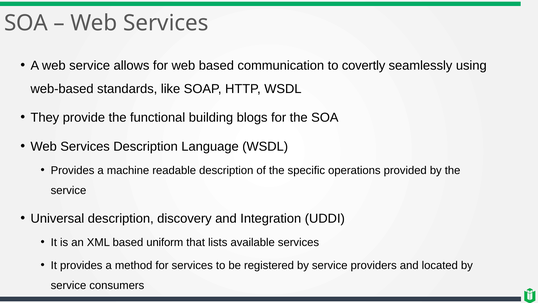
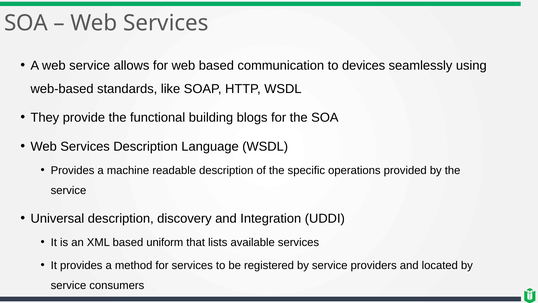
covertly: covertly -> devices
